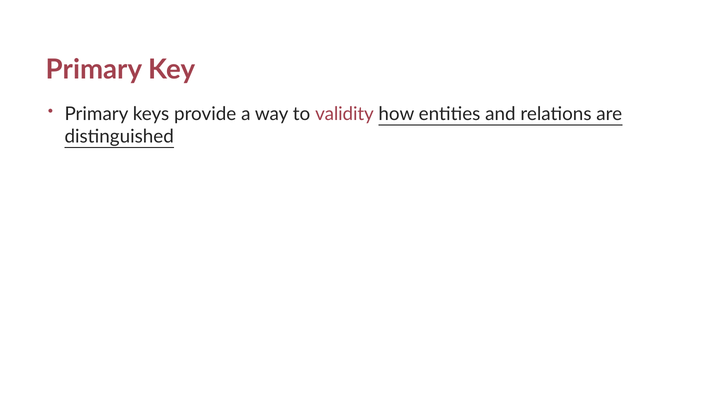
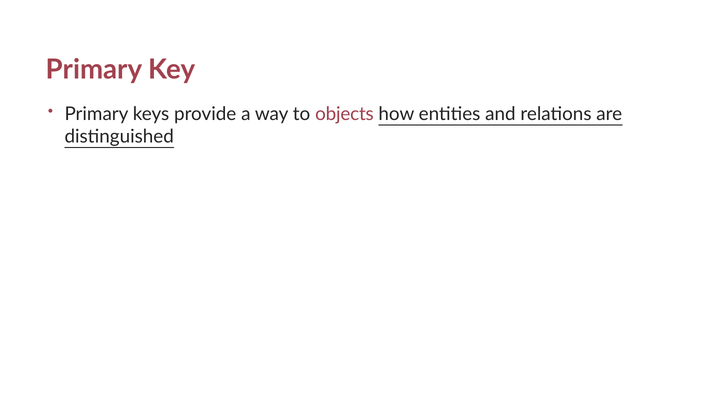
validity: validity -> objects
